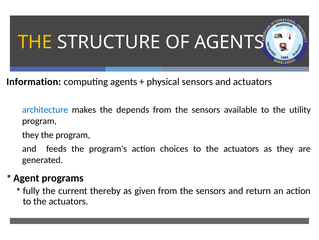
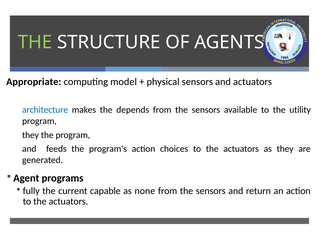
THE at (35, 42) colour: yellow -> light green
Information: Information -> Appropriate
computing agents: agents -> model
thereby: thereby -> capable
given: given -> none
